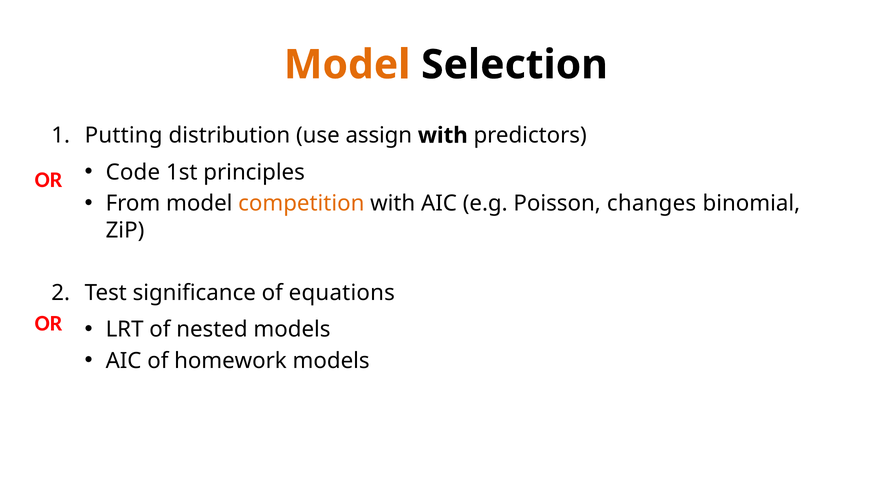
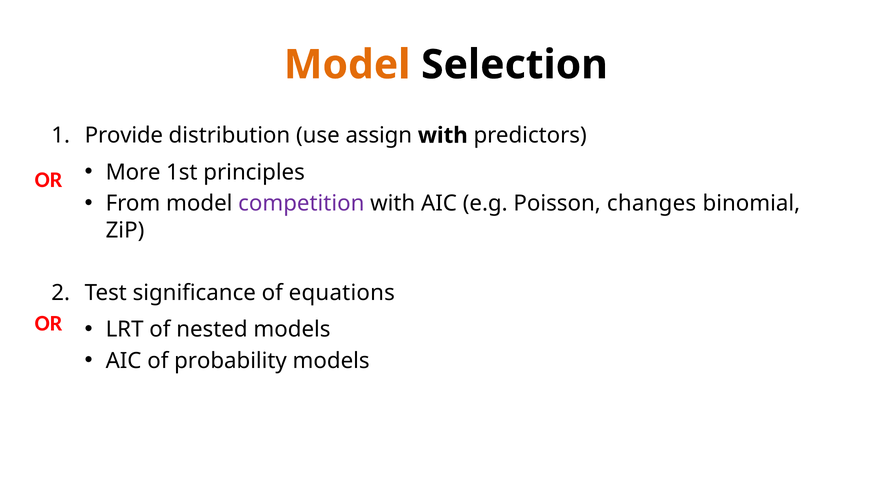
Putting: Putting -> Provide
Code: Code -> More
competition colour: orange -> purple
homework: homework -> probability
